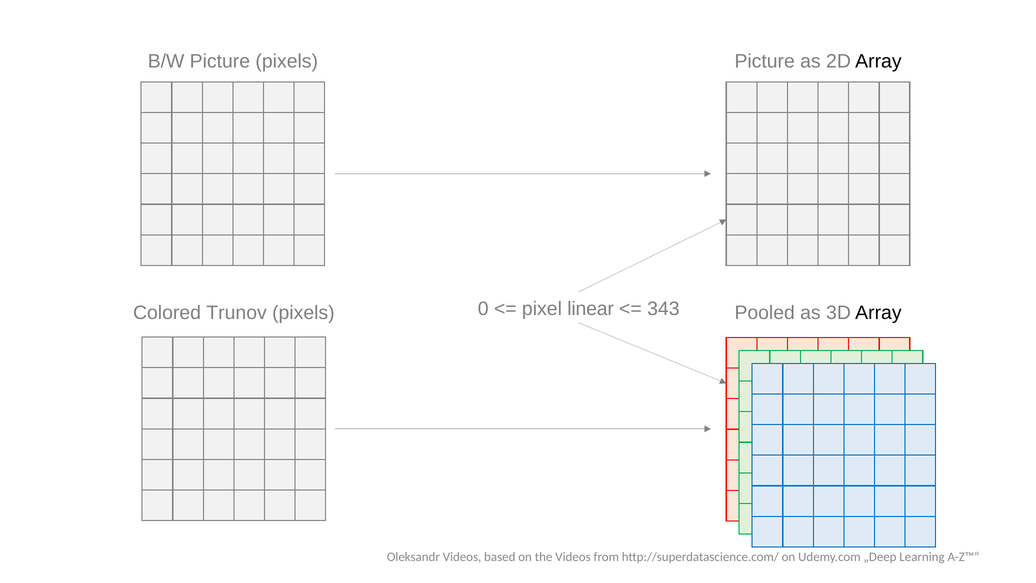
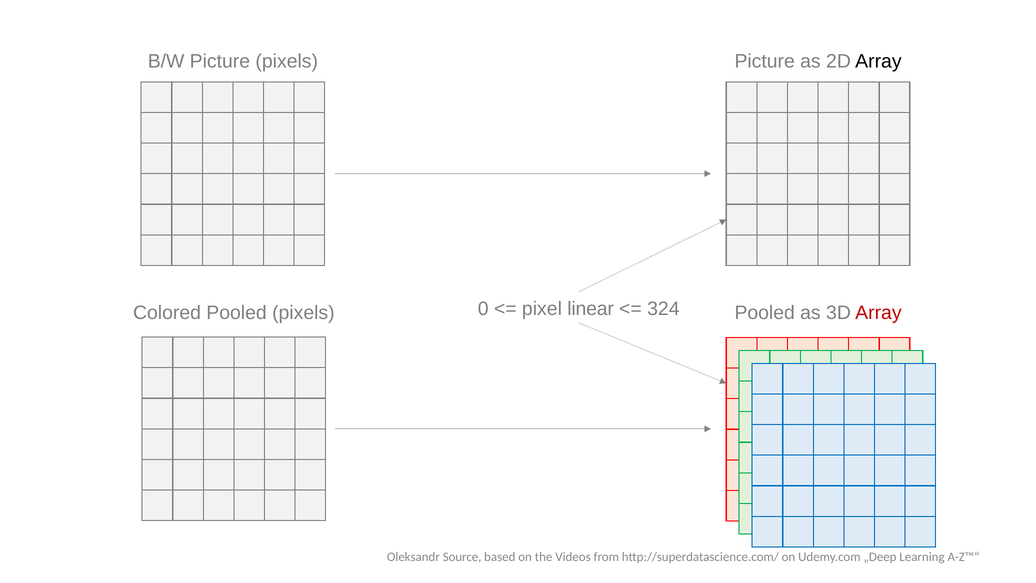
343: 343 -> 324
Colored Trunov: Trunov -> Pooled
Array at (878, 313) colour: black -> red
Oleksandr Videos: Videos -> Source
